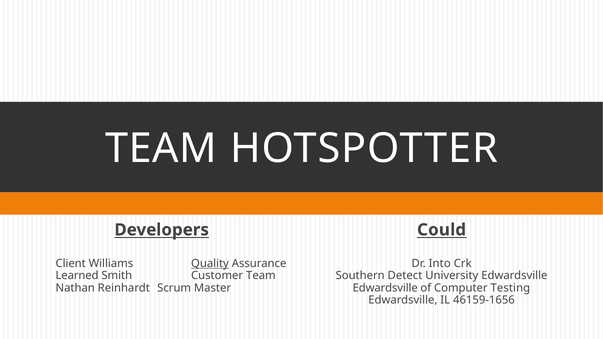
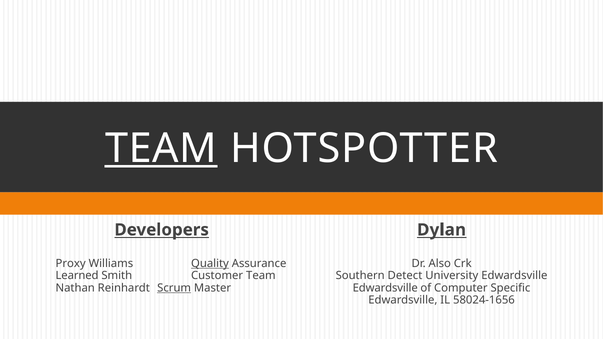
TEAM at (161, 148) underline: none -> present
Could: Could -> Dylan
Client: Client -> Proxy
Into: Into -> Also
Scrum underline: none -> present
Testing: Testing -> Specific
46159-1656: 46159-1656 -> 58024-1656
